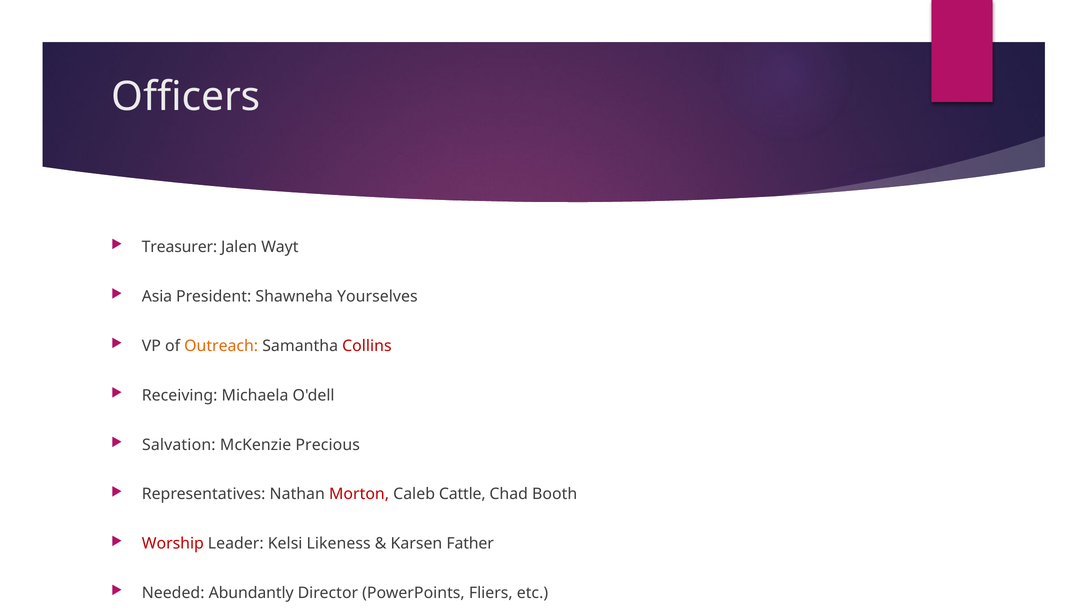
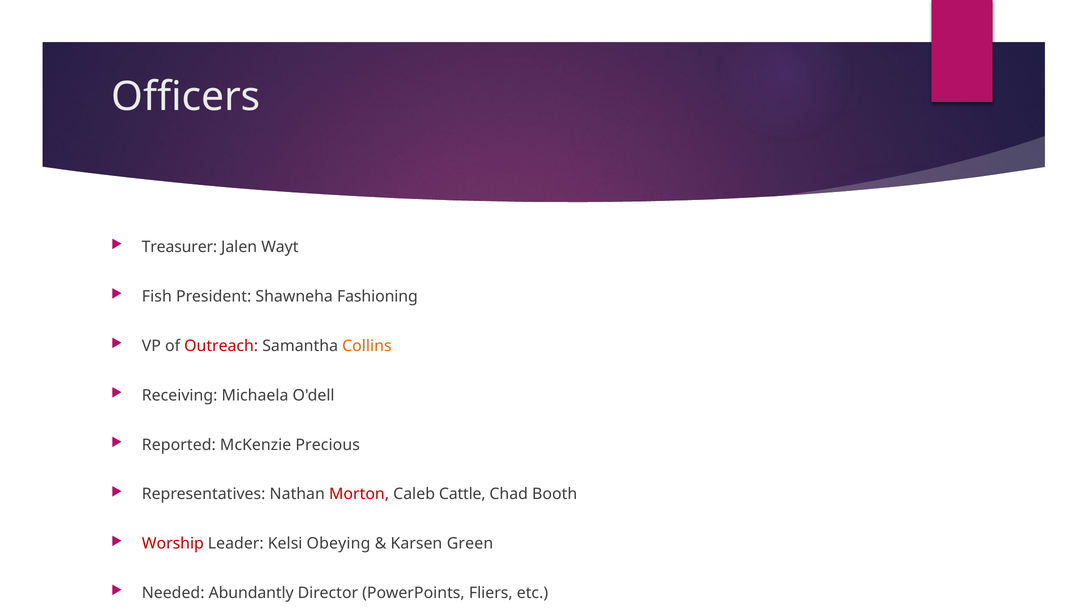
Asia: Asia -> Fish
Yourselves: Yourselves -> Fashioning
Outreach colour: orange -> red
Collins colour: red -> orange
Salvation: Salvation -> Reported
Likeness: Likeness -> Obeying
Father: Father -> Green
